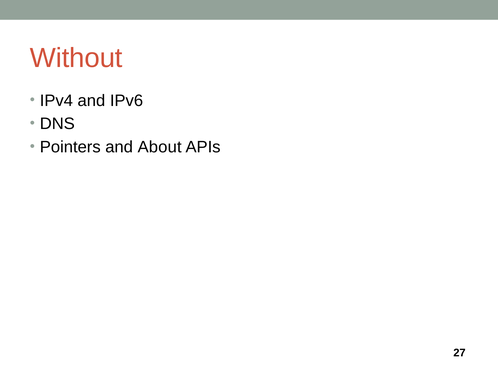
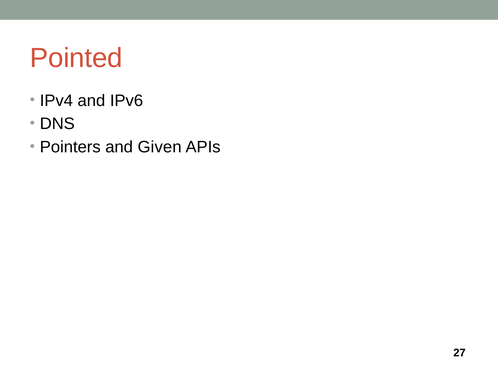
Without: Without -> Pointed
About: About -> Given
